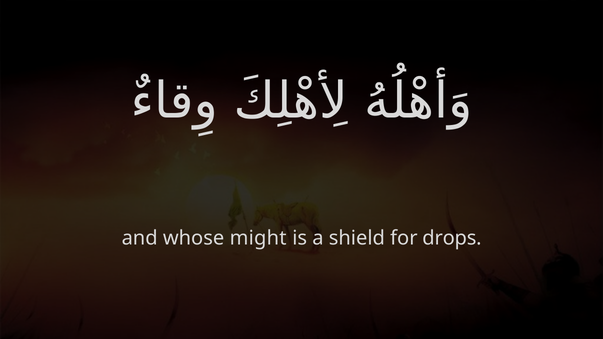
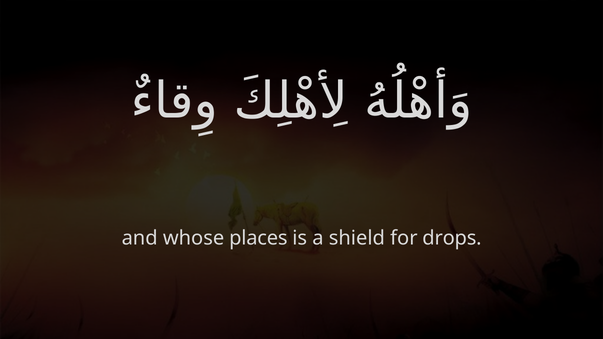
might: might -> places
